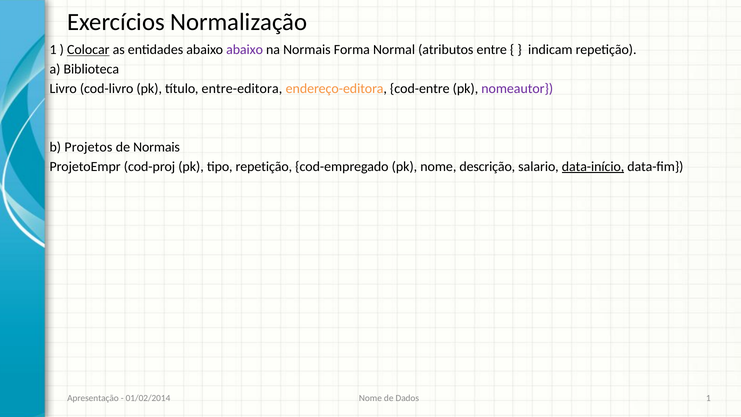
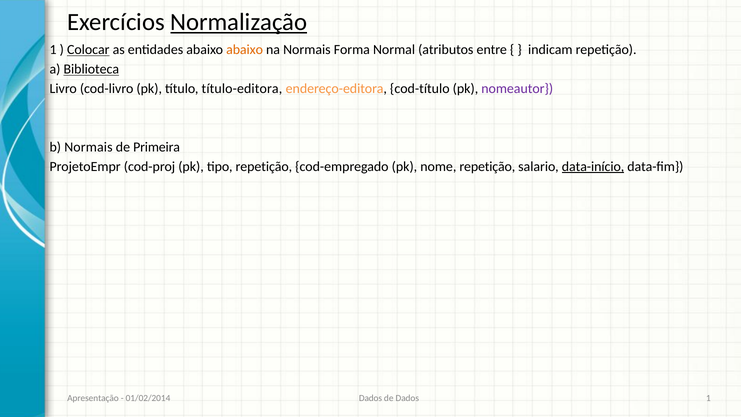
Normalização underline: none -> present
abaixo at (245, 50) colour: purple -> orange
Biblioteca underline: none -> present
entre-editora: entre-editora -> título-editora
cod-entre: cod-entre -> cod-título
b Projetos: Projetos -> Normais
de Normais: Normais -> Primeira
nome descrição: descrição -> repetição
Nome at (370, 398): Nome -> Dados
